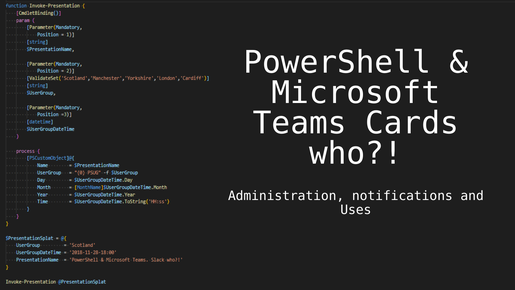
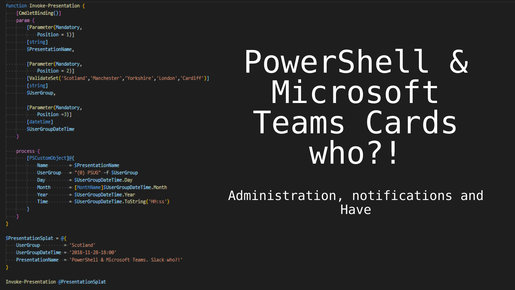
Uses: Uses -> Have
